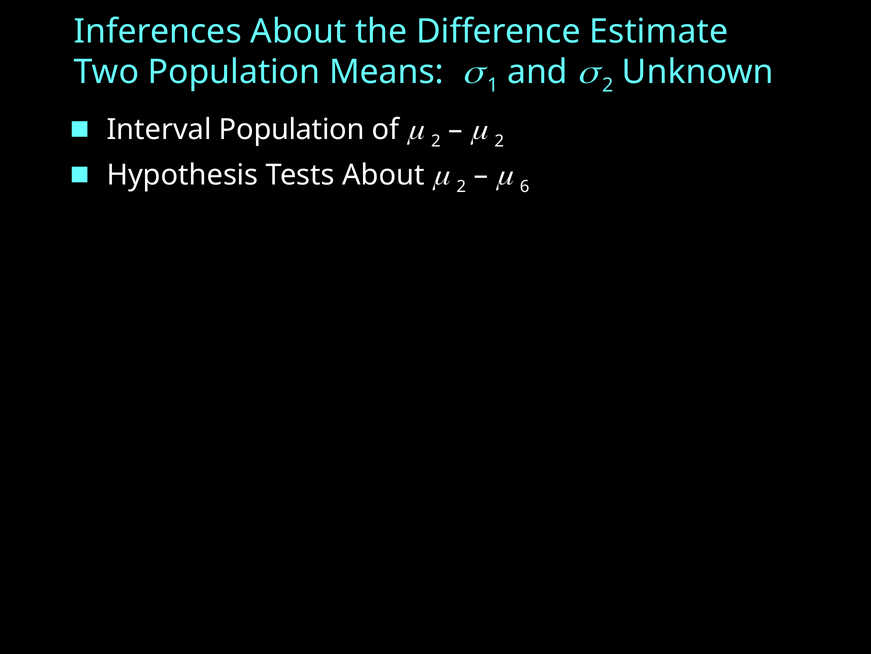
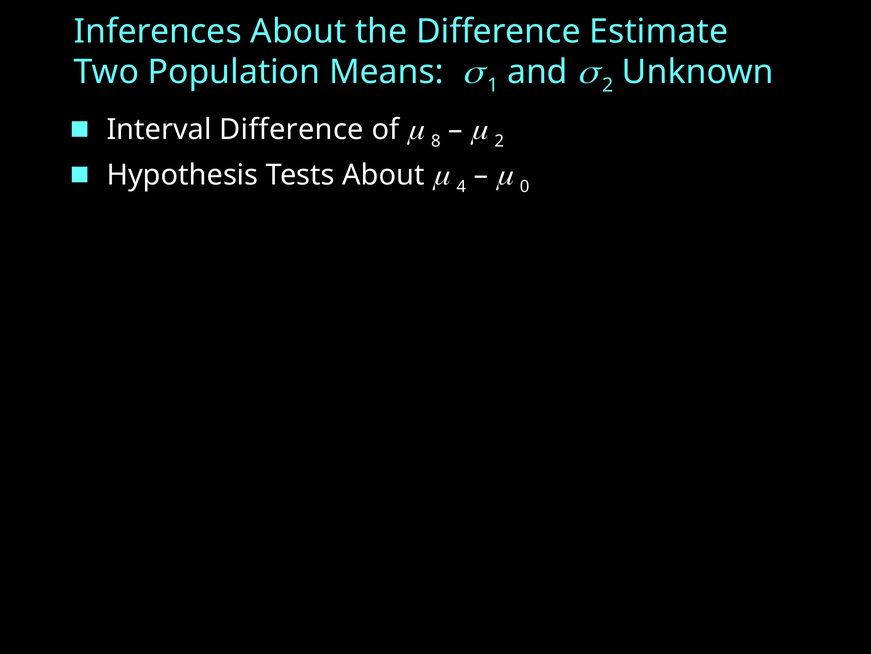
Interval Population: Population -> Difference
of m 2: 2 -> 8
About m 2: 2 -> 4
6: 6 -> 0
